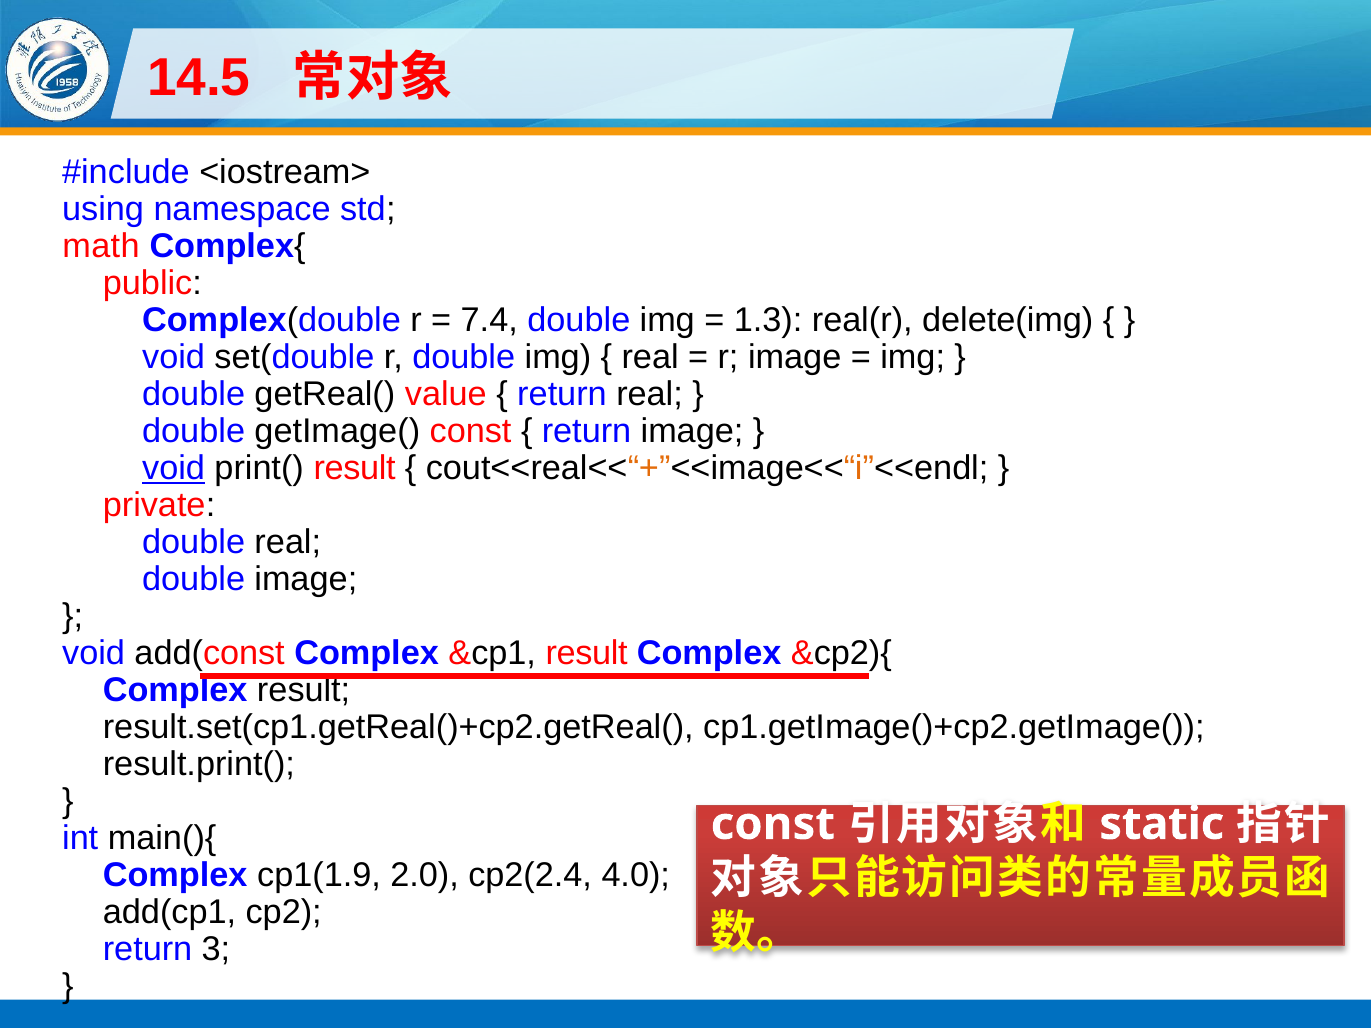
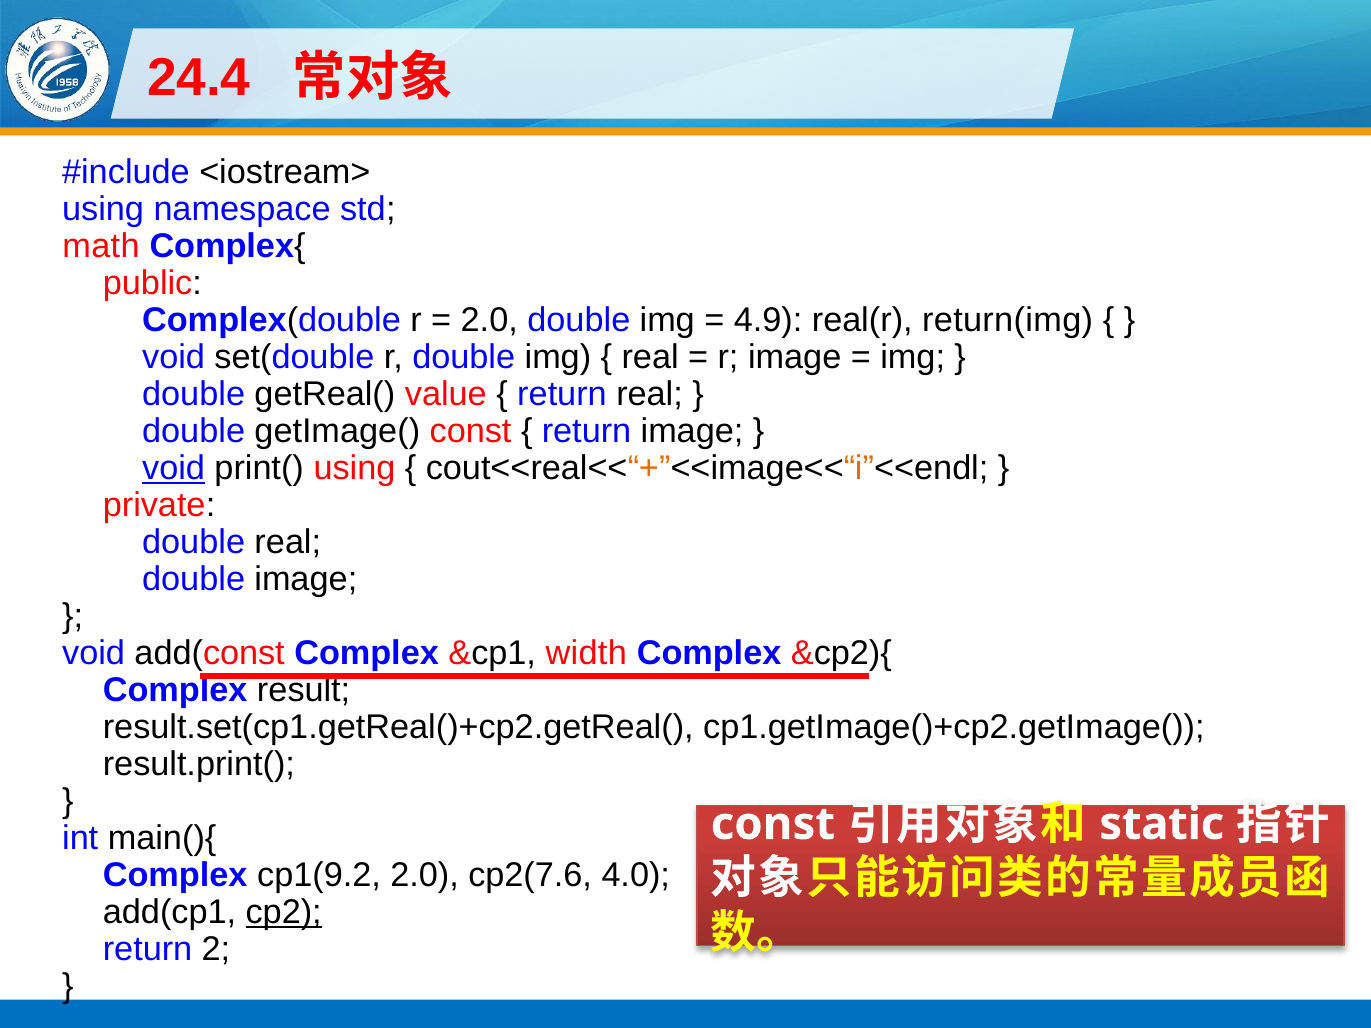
14.5: 14.5 -> 24.4
7.4 at (489, 320): 7.4 -> 2.0
1.3: 1.3 -> 4.9
delete(img: delete(img -> return(img
print( result: result -> using
&cp1 result: result -> width
cp1(1.9: cp1(1.9 -> cp1(9.2
cp2(2.4: cp2(2.4 -> cp2(7.6
cp2 underline: none -> present
3: 3 -> 2
